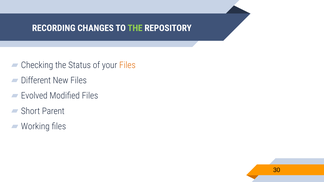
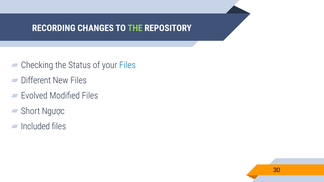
Files at (127, 65) colour: orange -> blue
Parent: Parent -> Ngược
Working: Working -> Included
